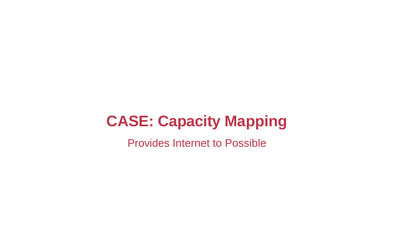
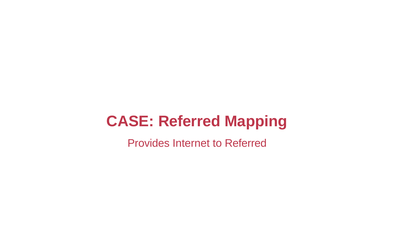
CASE Capacity: Capacity -> Referred
to Possible: Possible -> Referred
